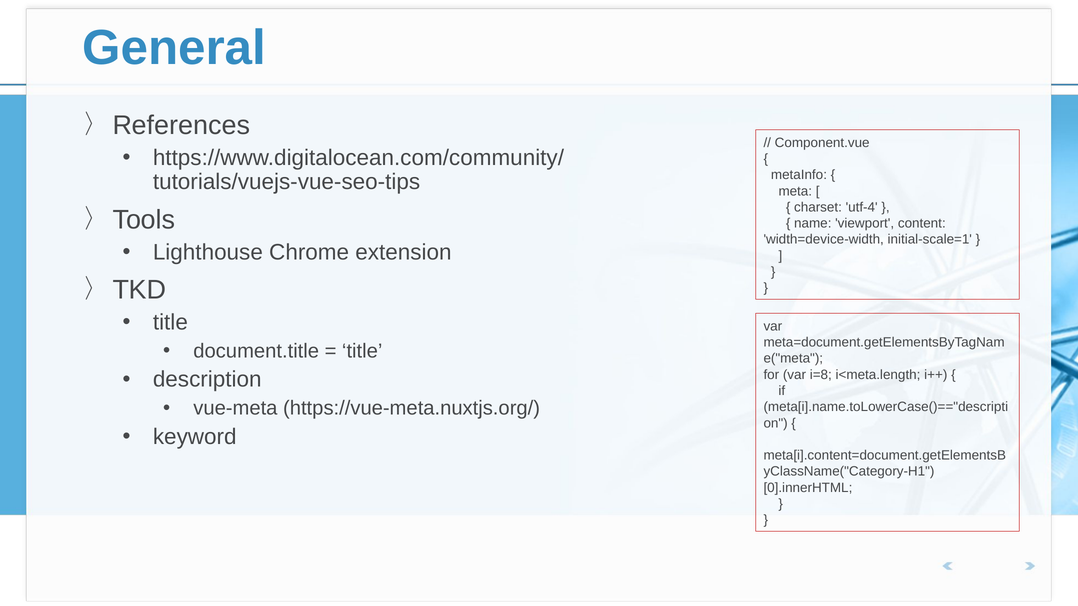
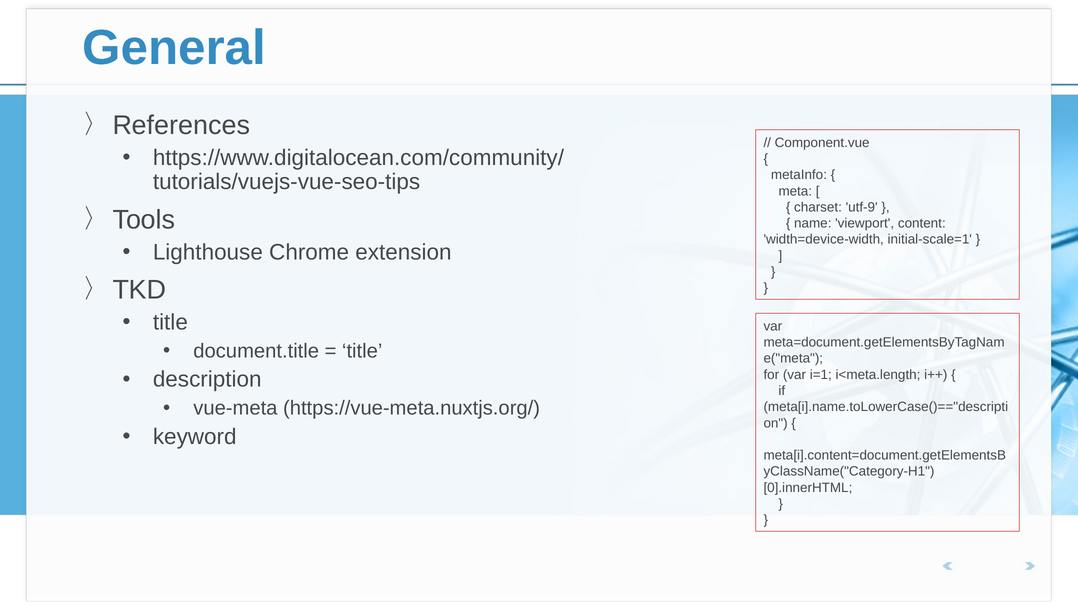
utf-4: utf-4 -> utf-9
i=8: i=8 -> i=1
